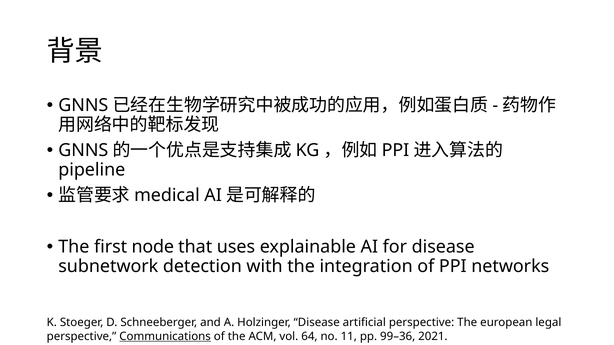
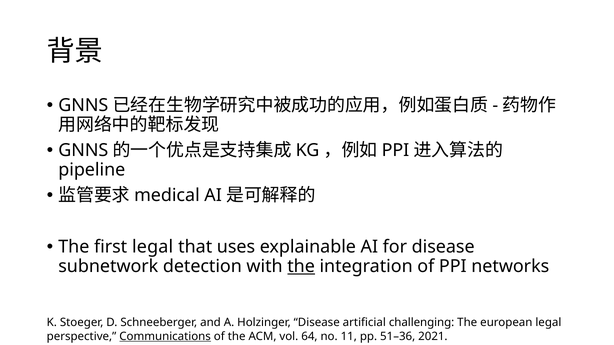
first node: node -> legal
the at (301, 267) underline: none -> present
artificial perspective: perspective -> challenging
99–36: 99–36 -> 51–36
